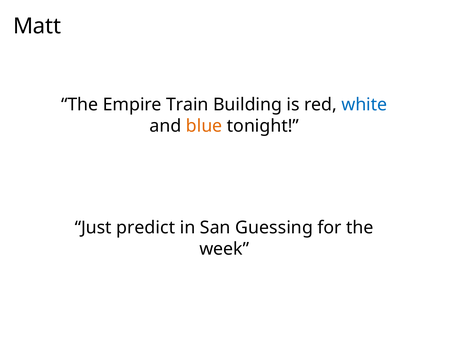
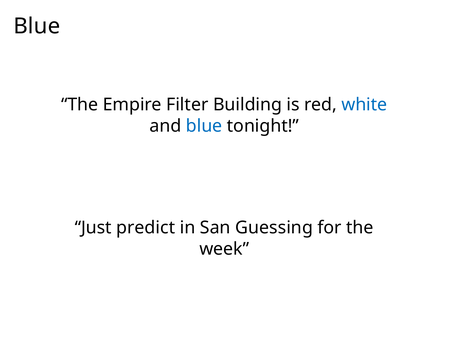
Matt at (37, 26): Matt -> Blue
Train: Train -> Filter
blue at (204, 126) colour: orange -> blue
